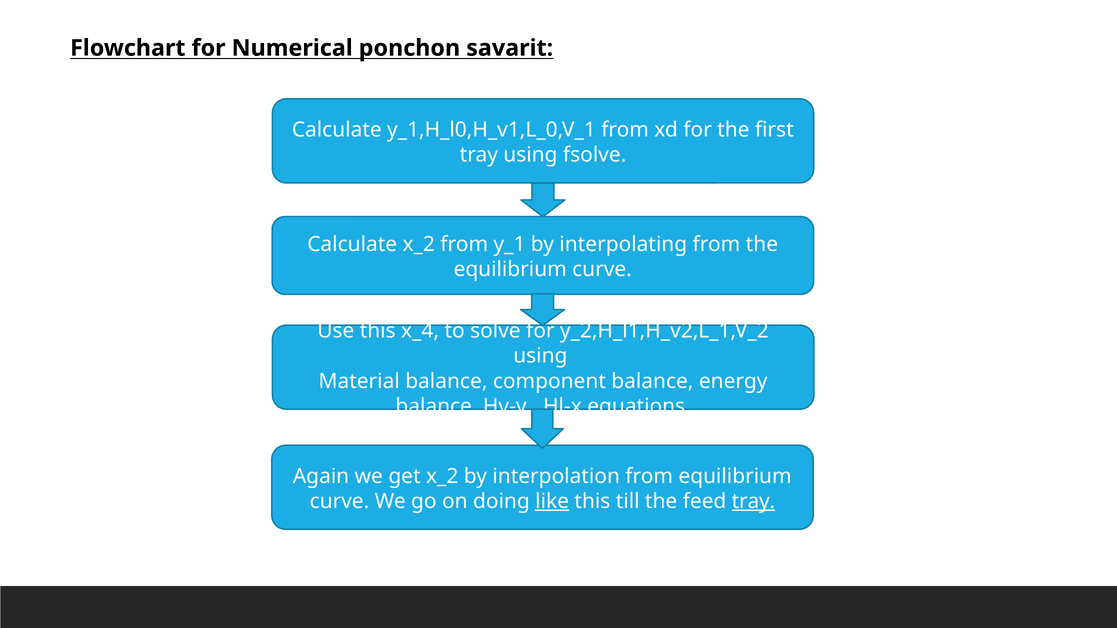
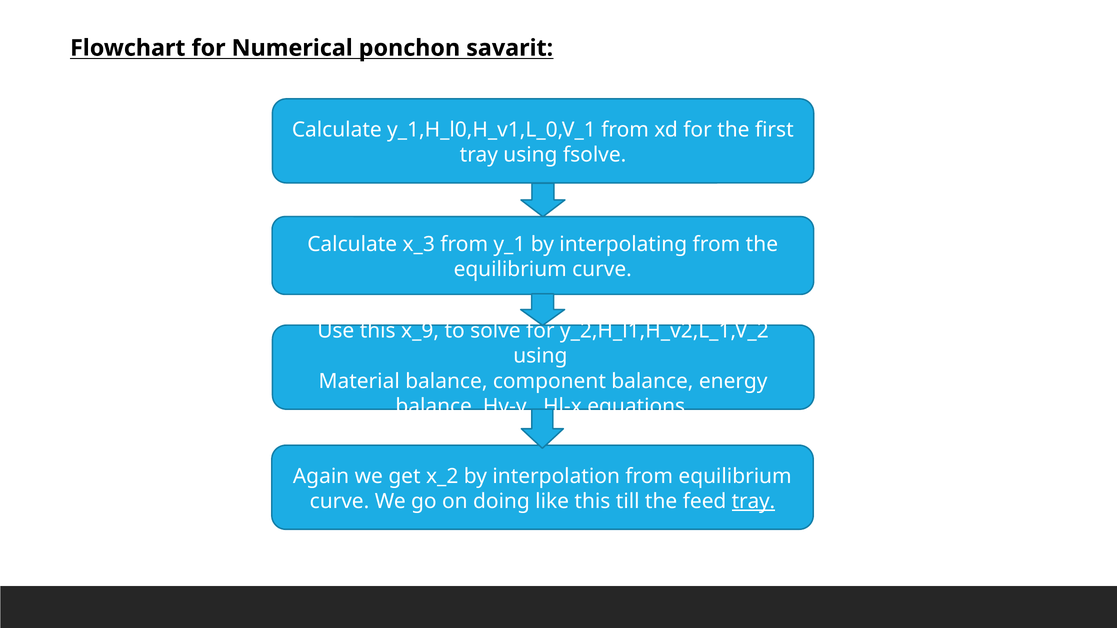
Calculate x_2: x_2 -> x_3
x_4: x_4 -> x_9
like underline: present -> none
